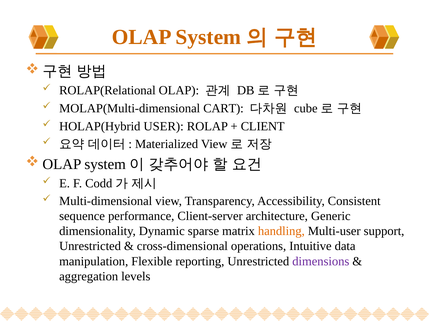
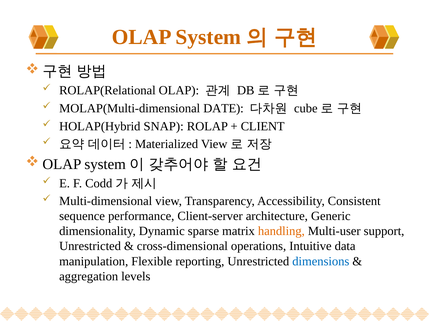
CART: CART -> DATE
USER: USER -> SNAP
dimensions colour: purple -> blue
